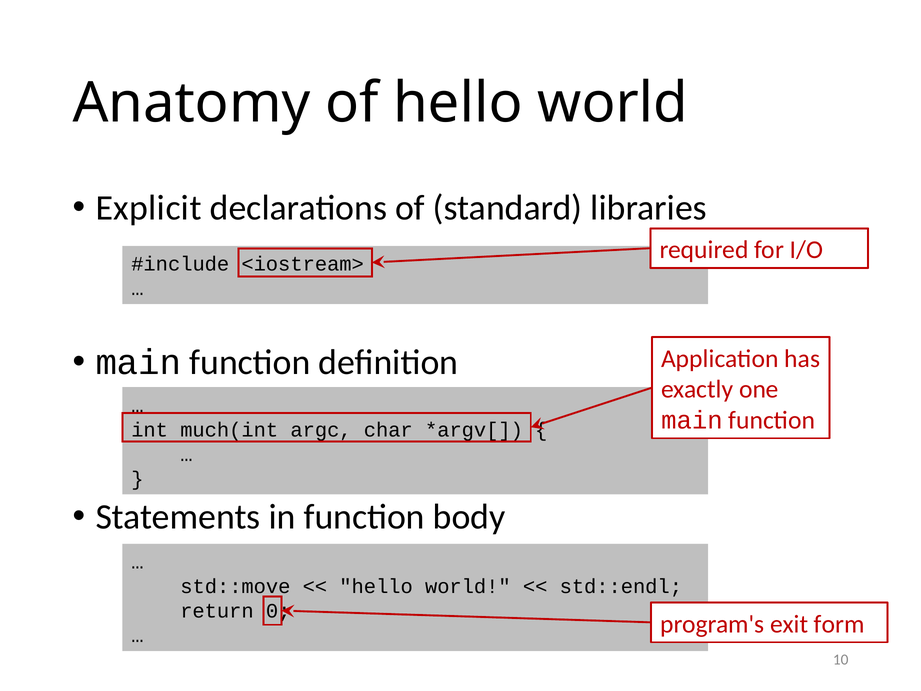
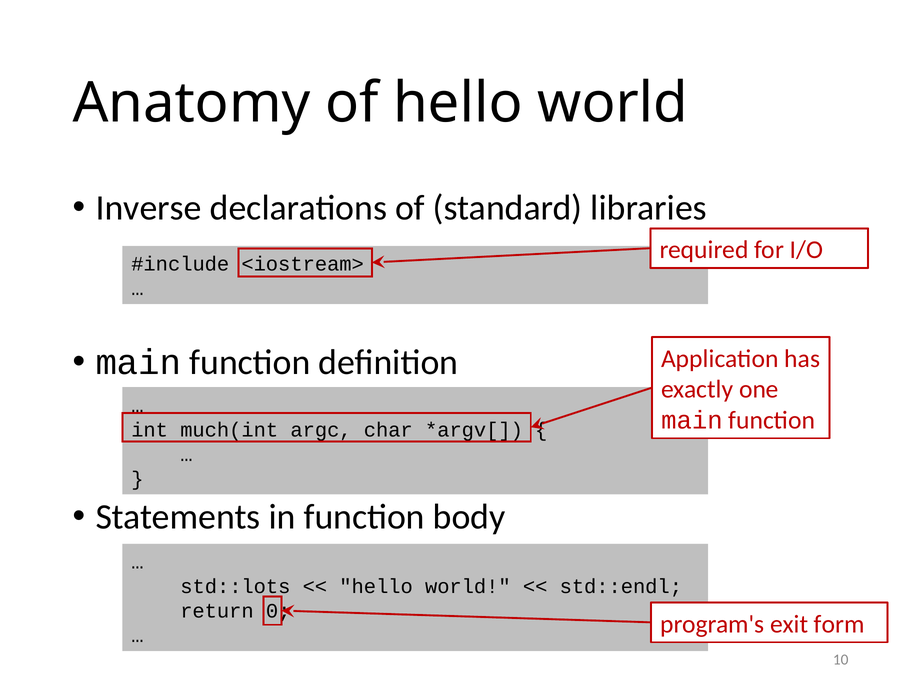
Explicit: Explicit -> Inverse
std::move: std::move -> std::lots
